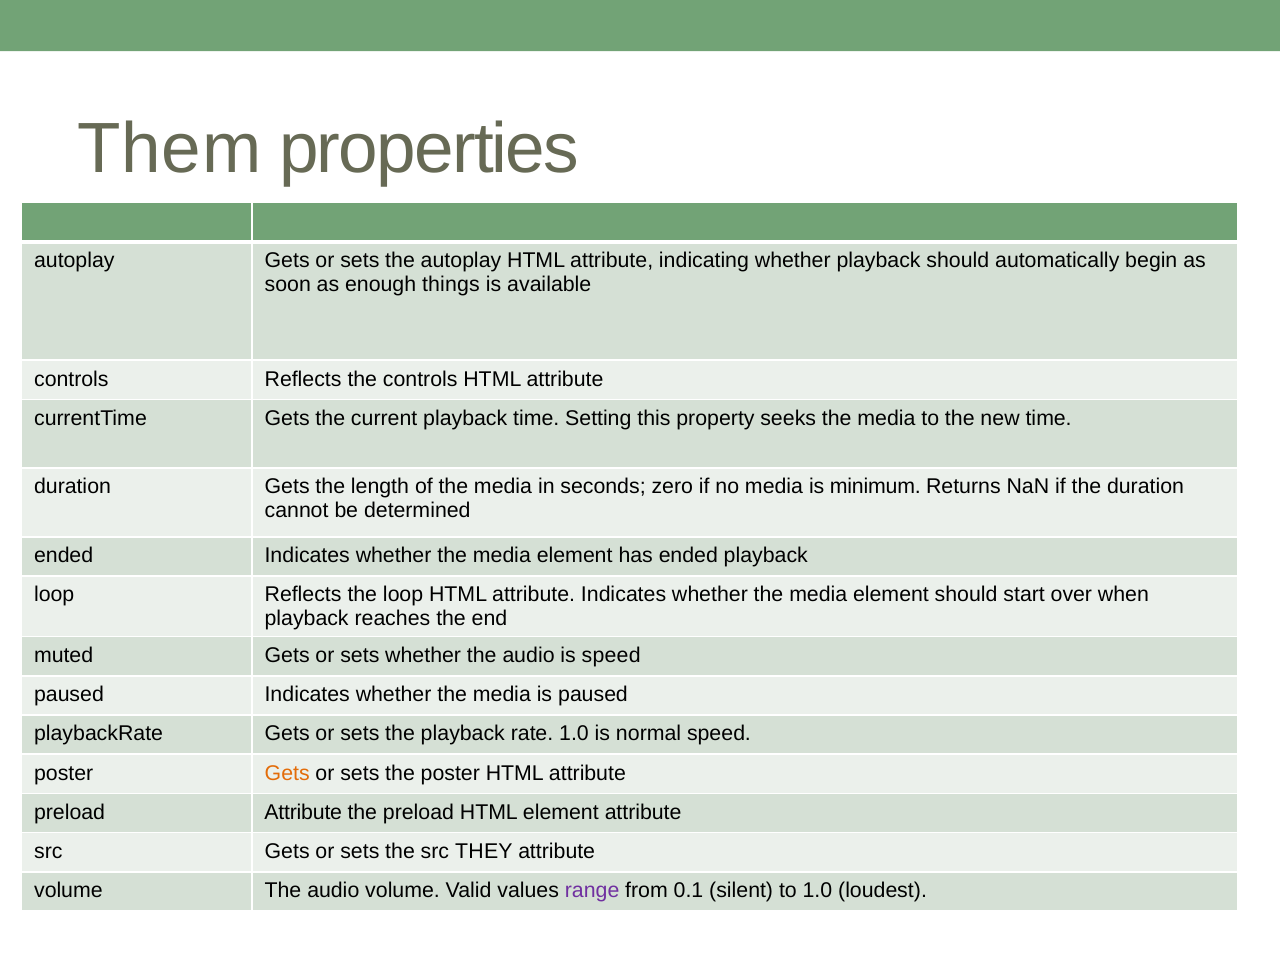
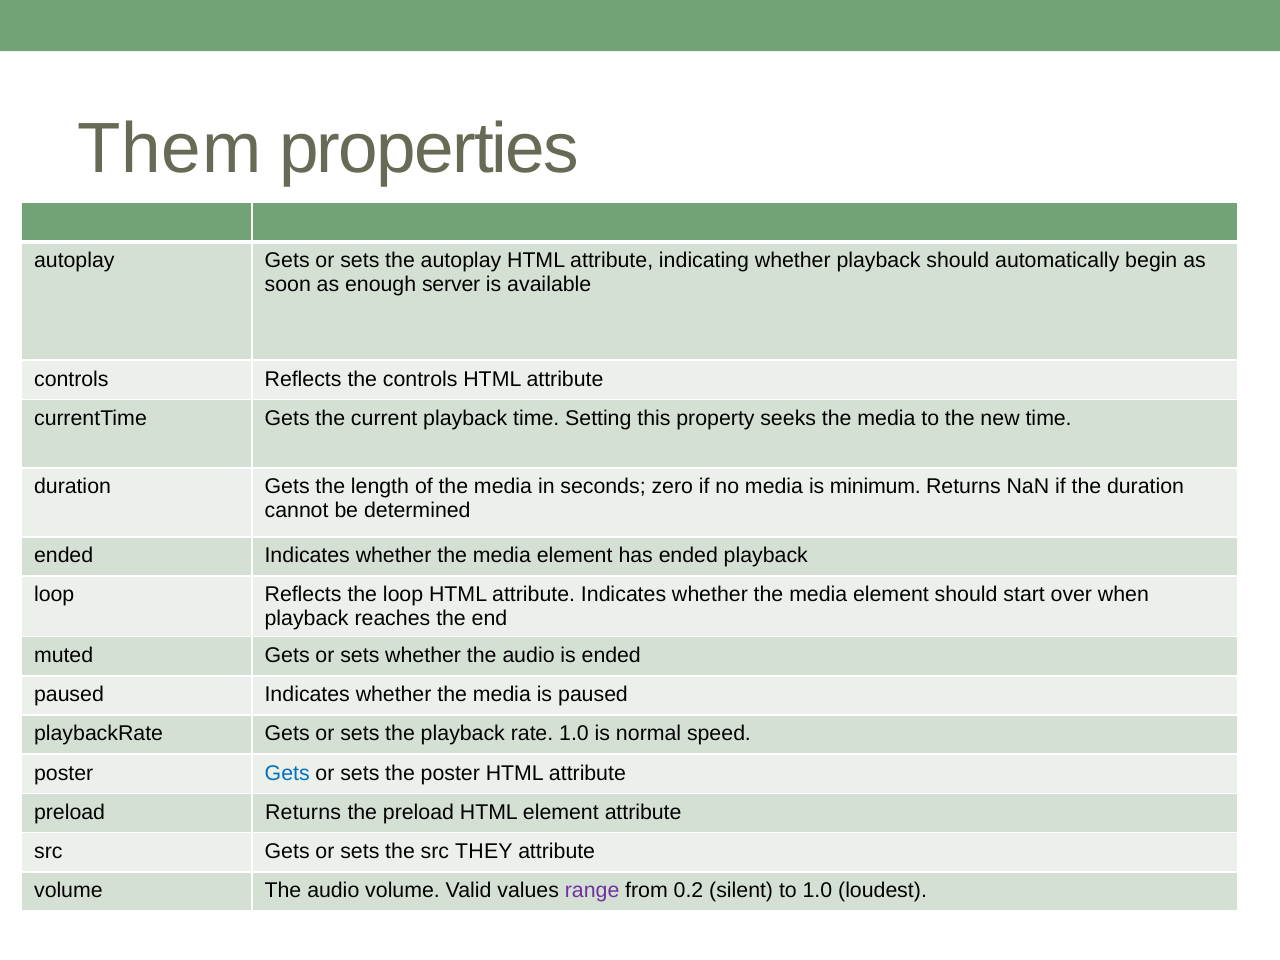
things: things -> server
is speed: speed -> ended
Gets at (287, 773) colour: orange -> blue
preload Attribute: Attribute -> Returns
0.1: 0.1 -> 0.2
